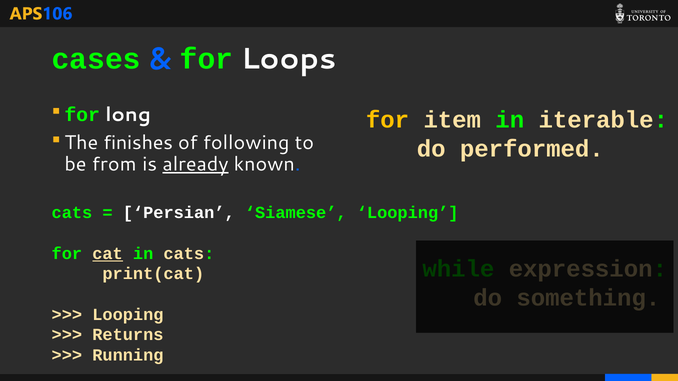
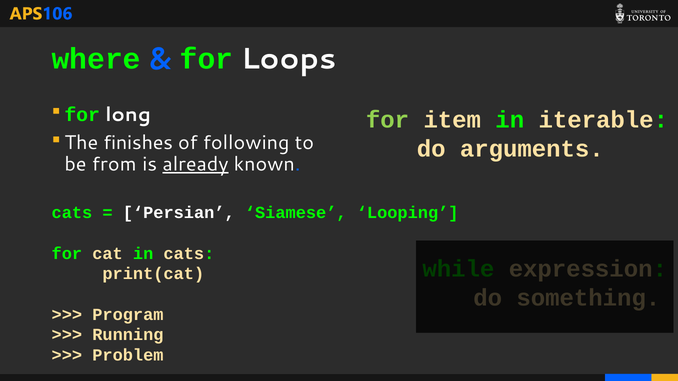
cases: cases -> where
for at (388, 120) colour: yellow -> light green
performed: performed -> arguments
cat underline: present -> none
Looping at (128, 315): Looping -> Program
Returns: Returns -> Running
Running: Running -> Problem
